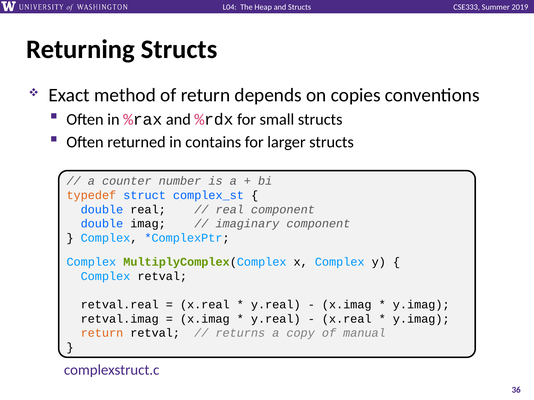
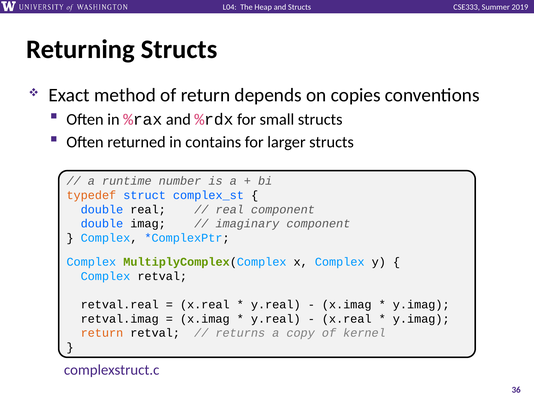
counter: counter -> runtime
manual: manual -> kernel
